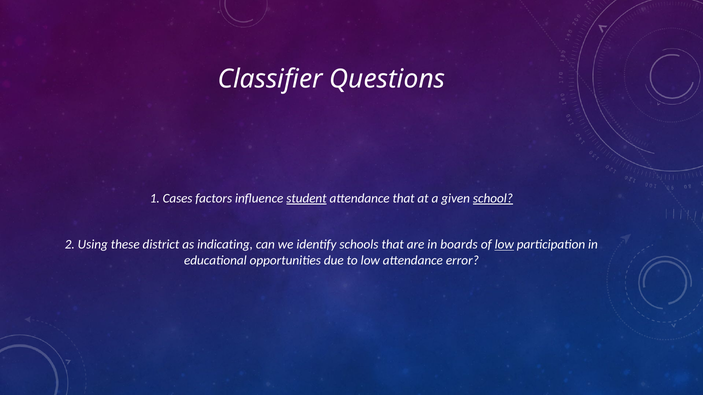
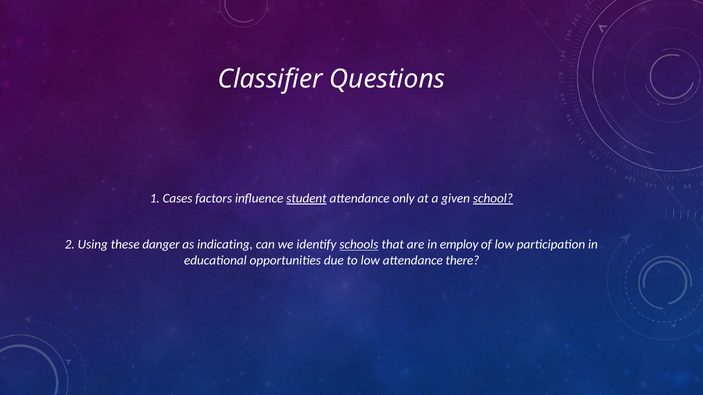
attendance that: that -> only
district: district -> danger
schools underline: none -> present
boards: boards -> employ
low at (504, 245) underline: present -> none
error: error -> there
